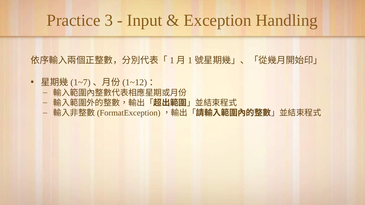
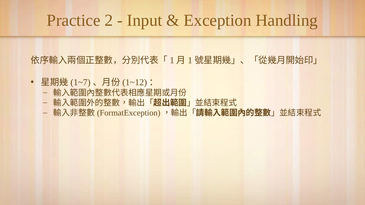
3: 3 -> 2
